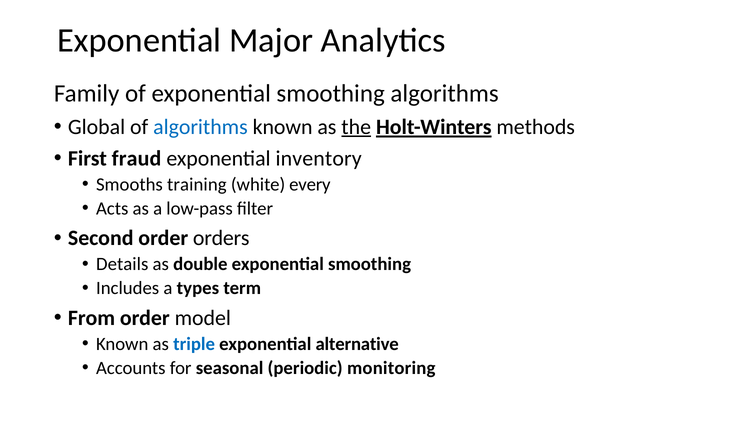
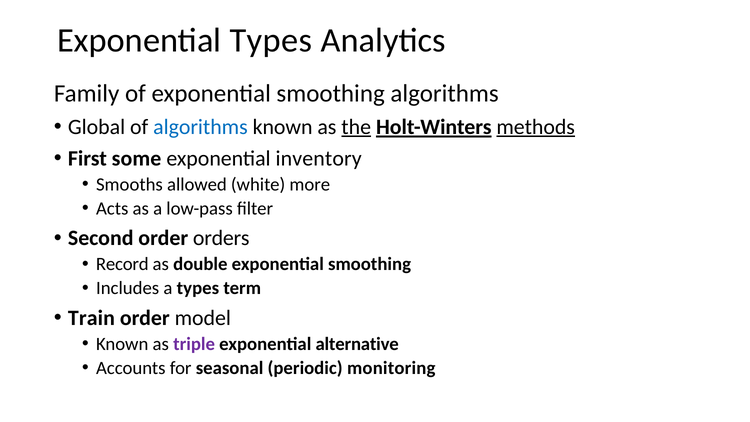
Exponential Major: Major -> Types
methods underline: none -> present
fraud: fraud -> some
training: training -> allowed
every: every -> more
Details: Details -> Record
From: From -> Train
triple colour: blue -> purple
